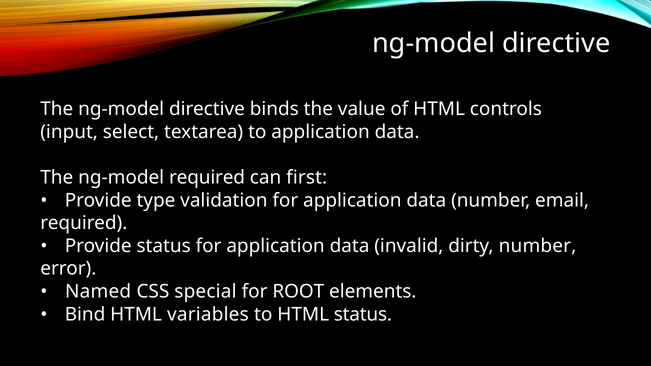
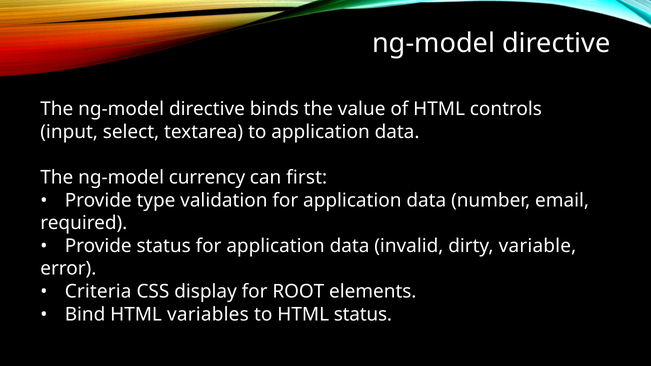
ng-model required: required -> currency
dirty number: number -> variable
Named: Named -> Criteria
special: special -> display
